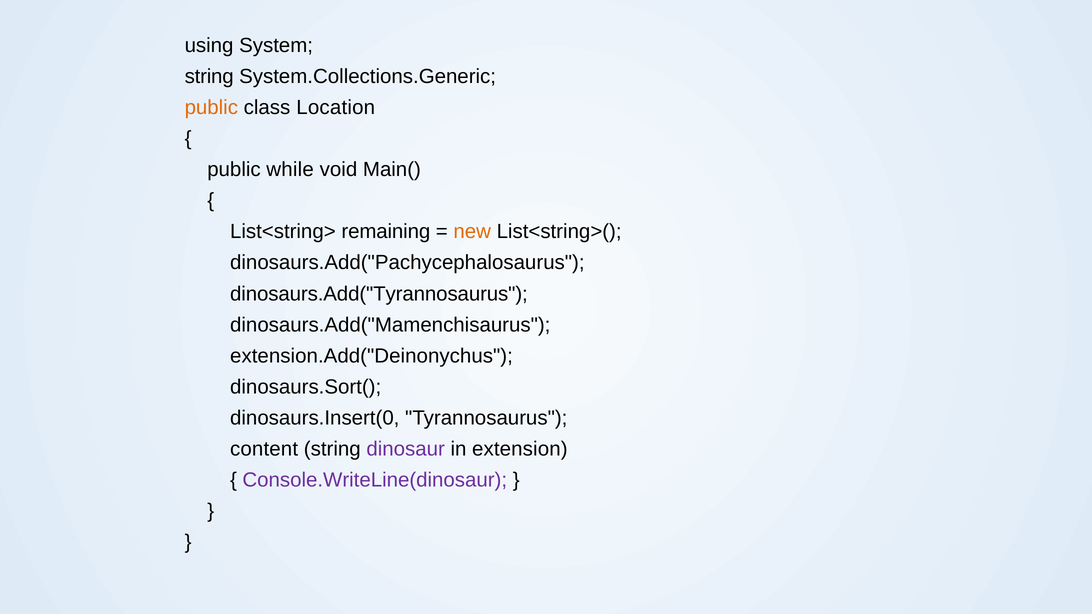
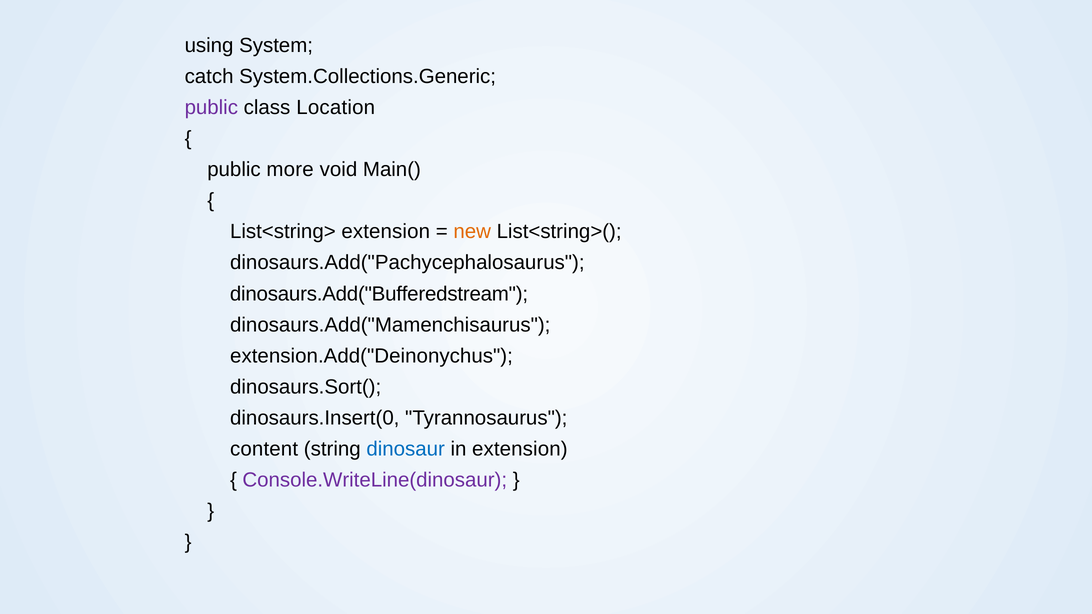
string at (209, 77): string -> catch
public at (211, 108) colour: orange -> purple
while: while -> more
List<string> remaining: remaining -> extension
dinosaurs.Add("Tyrannosaurus: dinosaurs.Add("Tyrannosaurus -> dinosaurs.Add("Bufferedstream
dinosaur colour: purple -> blue
